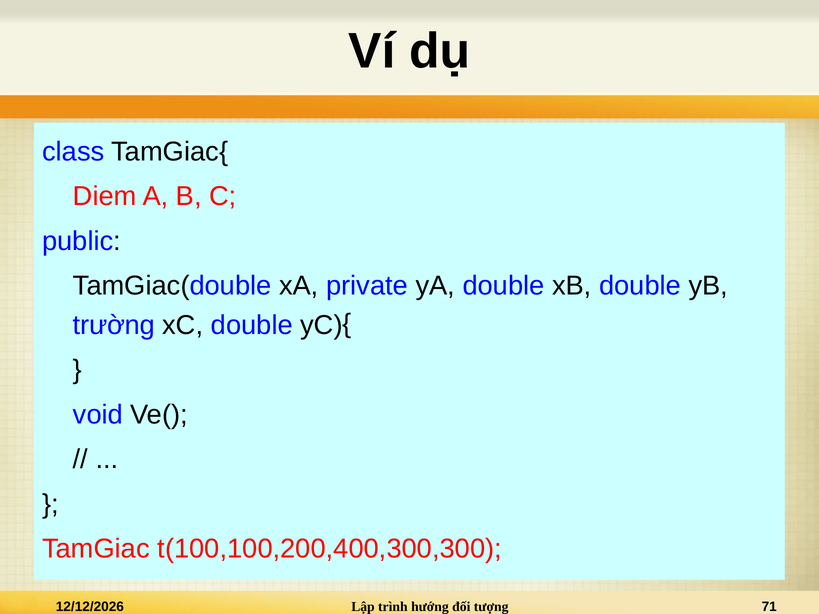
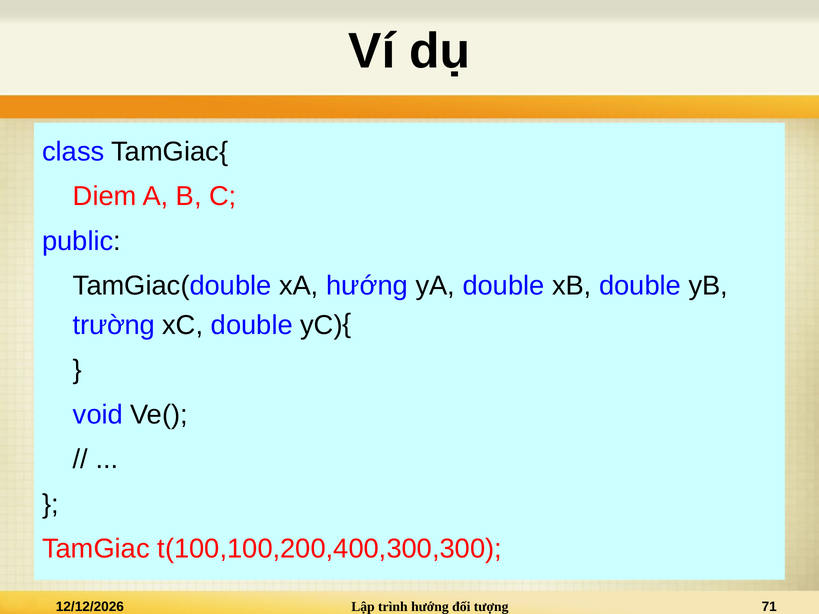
xA private: private -> hướng
